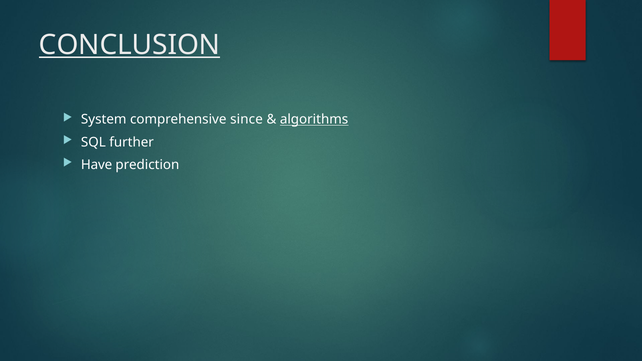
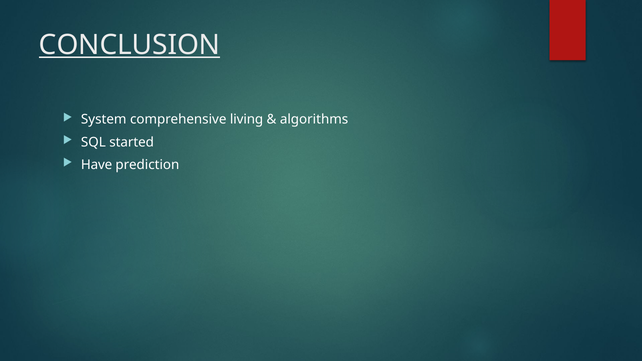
since: since -> living
algorithms underline: present -> none
further: further -> started
